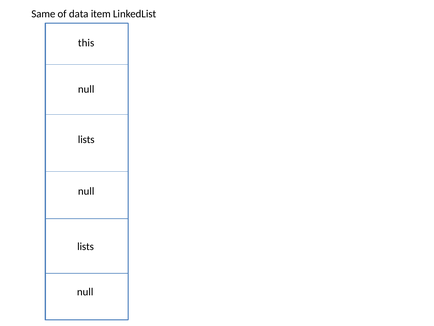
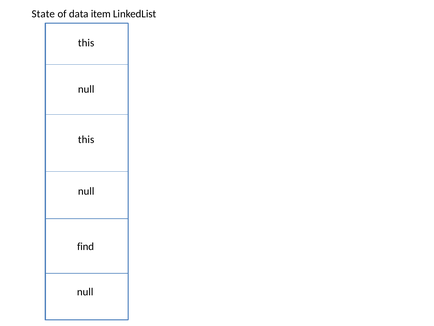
Same: Same -> State
lists at (86, 139): lists -> this
lists at (86, 246): lists -> find
